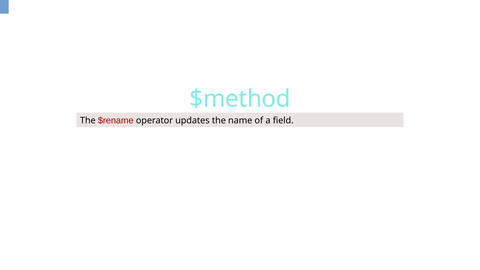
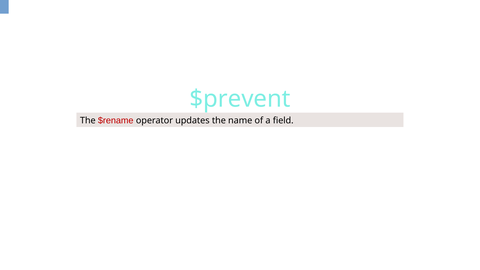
$method: $method -> $prevent
